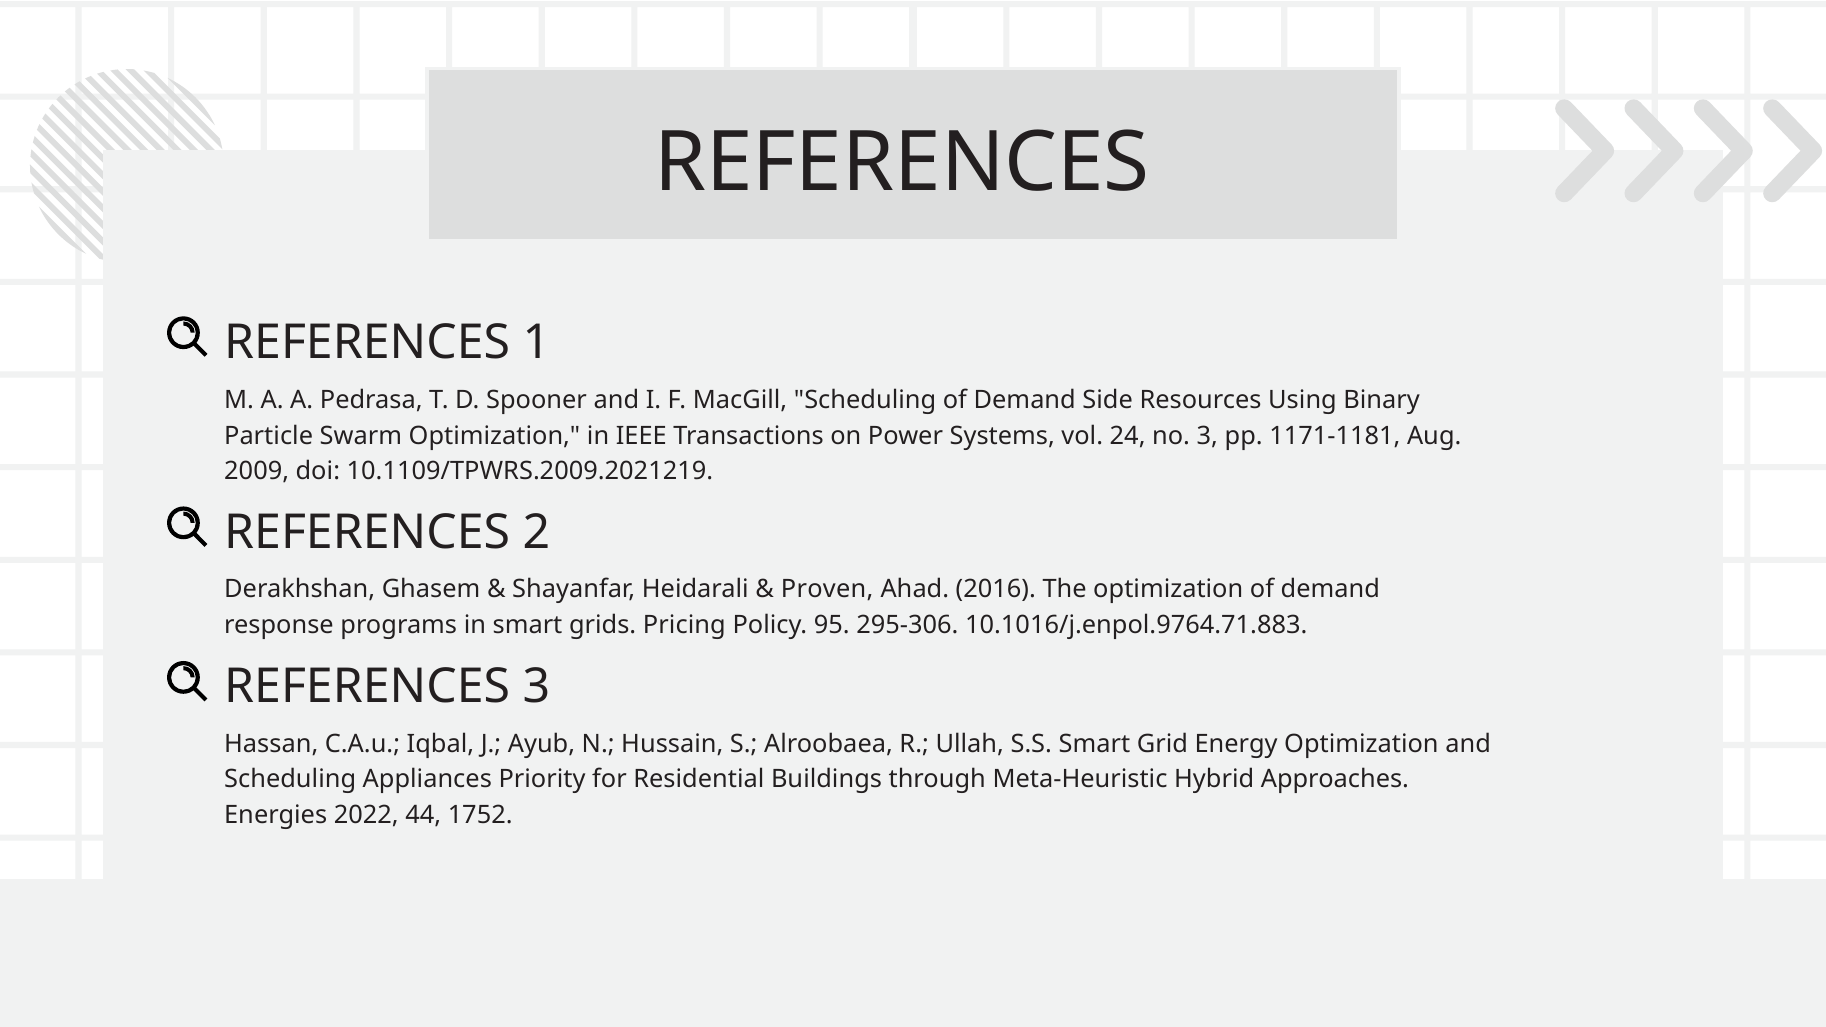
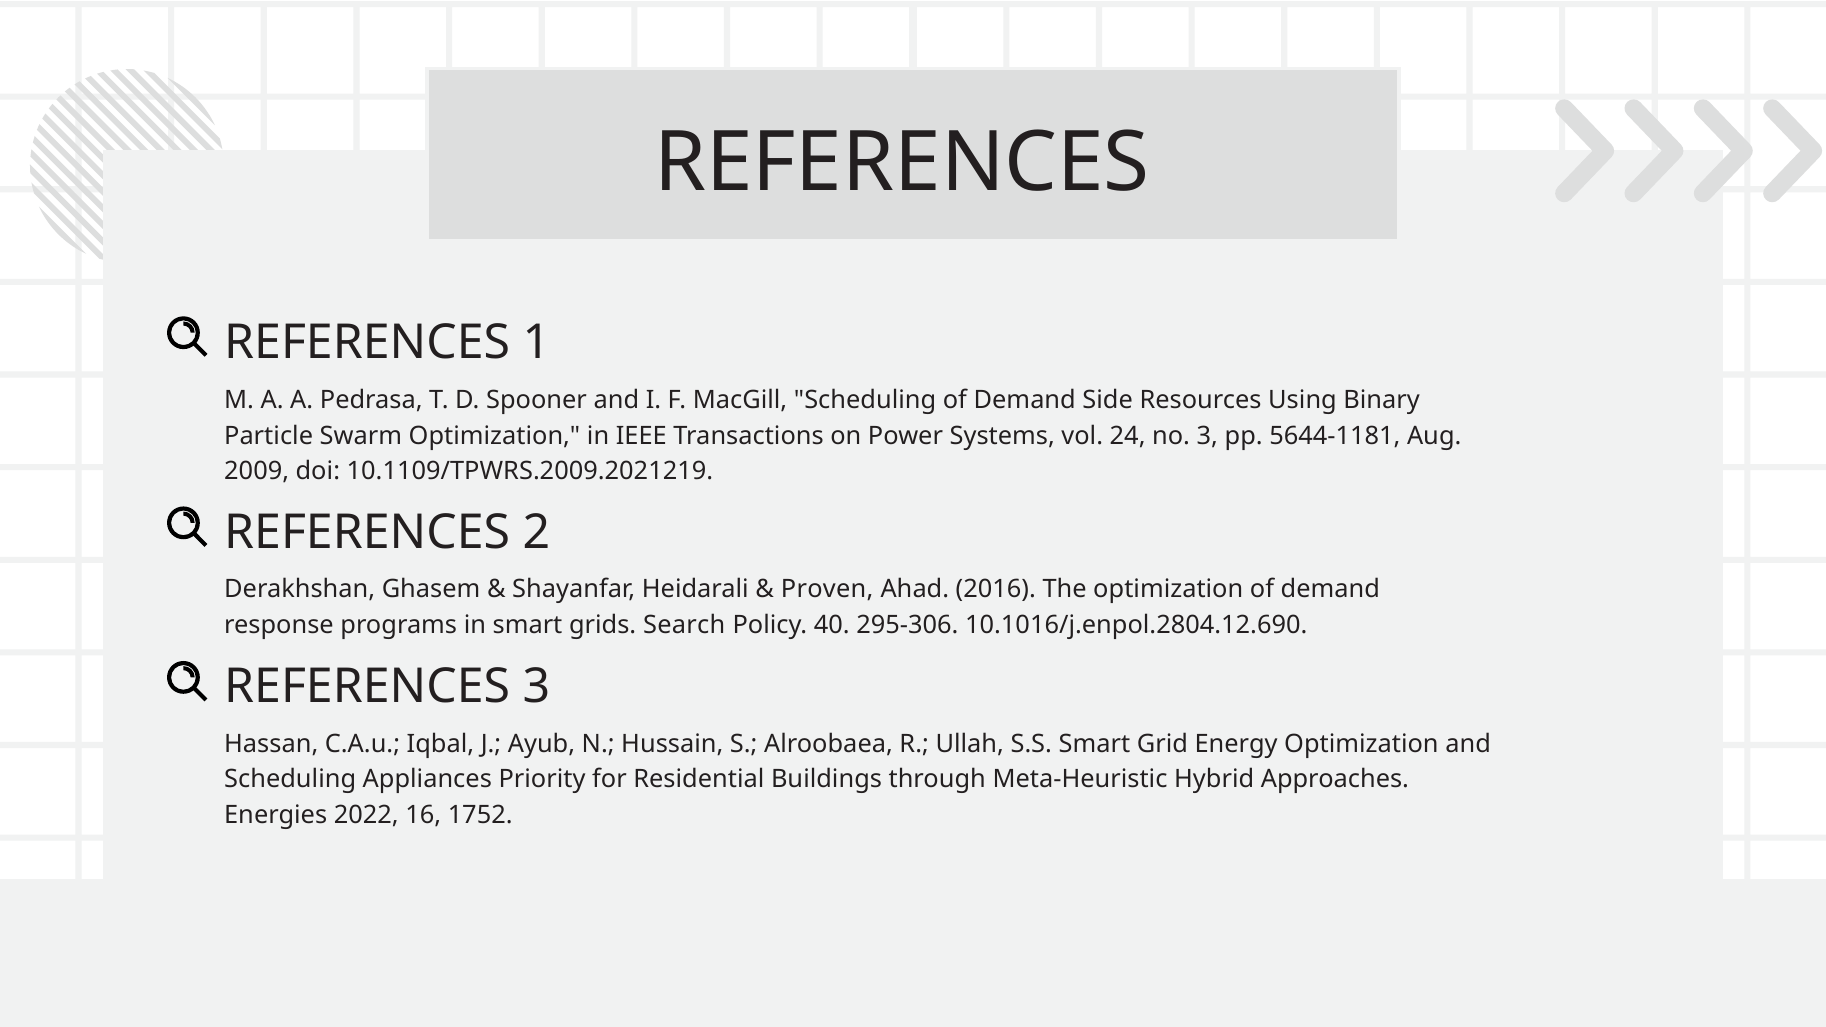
1171-1181: 1171-1181 -> 5644-1181
Pricing: Pricing -> Search
95: 95 -> 40
10.1016/j.enpol.9764.71.883: 10.1016/j.enpol.9764.71.883 -> 10.1016/j.enpol.2804.12.690
44: 44 -> 16
